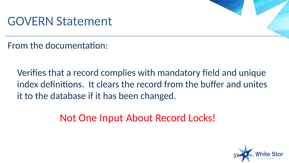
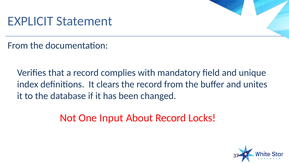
GOVERN: GOVERN -> EXPLICIT
